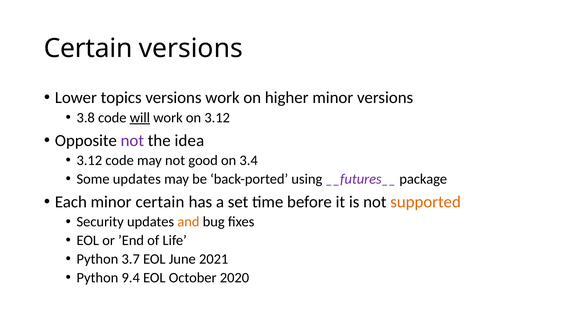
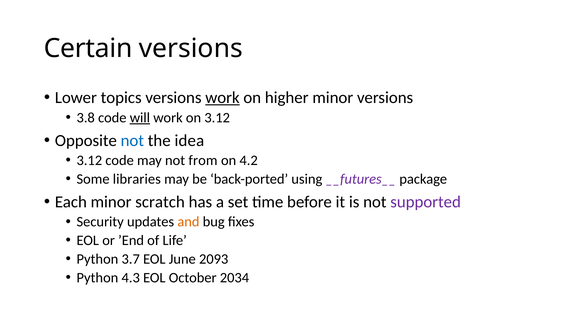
work at (222, 98) underline: none -> present
not at (132, 141) colour: purple -> blue
good: good -> from
3.4: 3.4 -> 4.2
Some updates: updates -> libraries
minor certain: certain -> scratch
supported colour: orange -> purple
2021: 2021 -> 2093
9.4: 9.4 -> 4.3
2020: 2020 -> 2034
